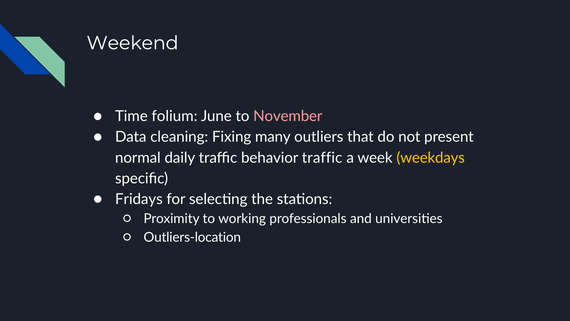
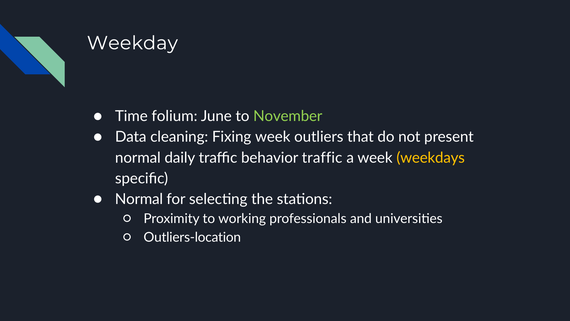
Weekend: Weekend -> Weekday
November colour: pink -> light green
Fixing many: many -> week
Fridays at (139, 199): Fridays -> Normal
